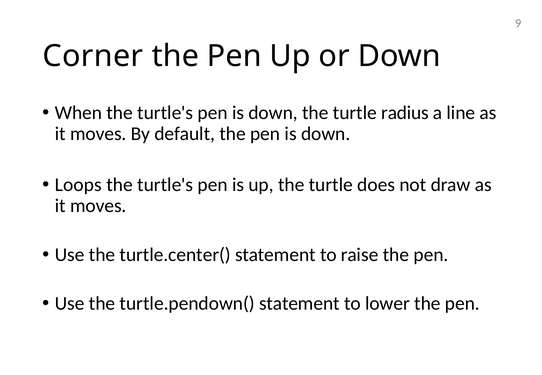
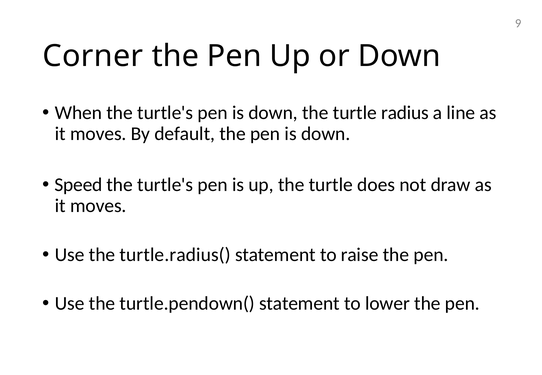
Loops: Loops -> Speed
turtle.center(: turtle.center( -> turtle.radius(
